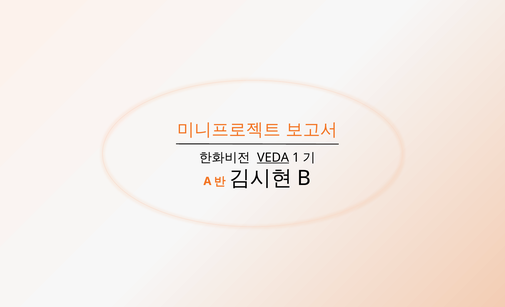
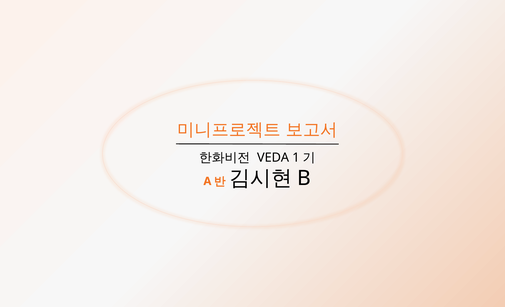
VEDA underline: present -> none
